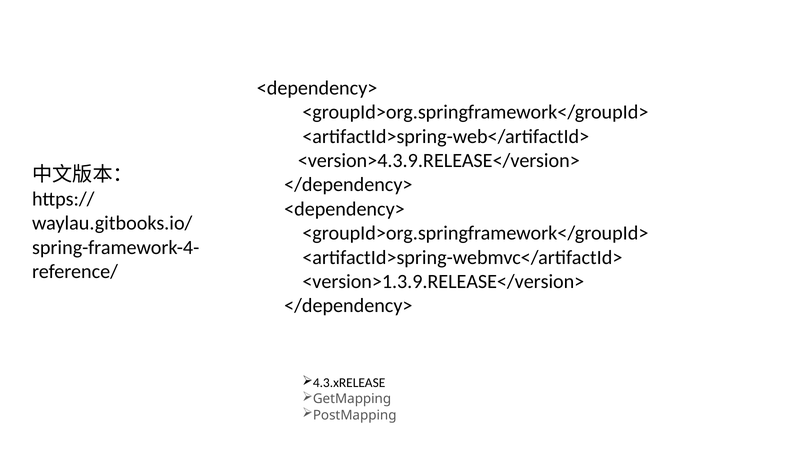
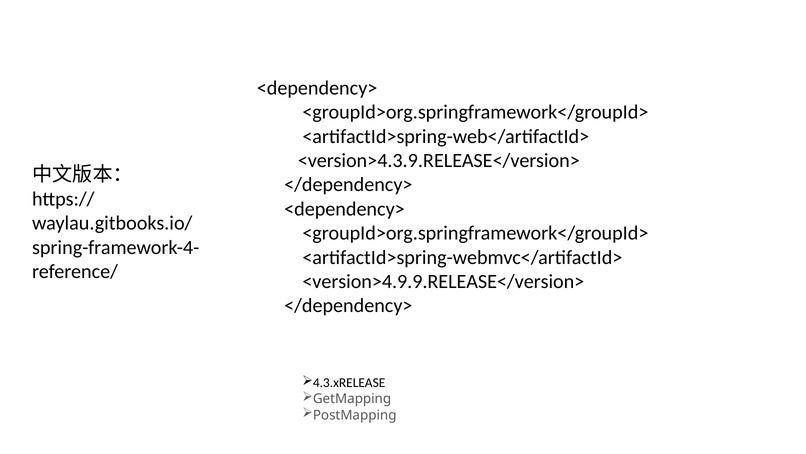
<version>1.3.9.RELEASE</version>: <version>1.3.9.RELEASE</version> -> <version>4.9.9.RELEASE</version>
